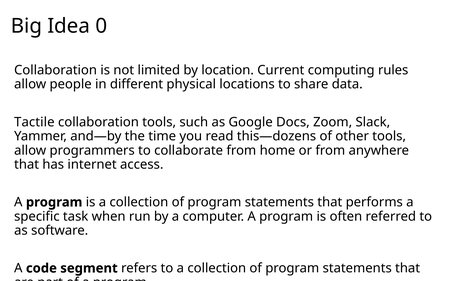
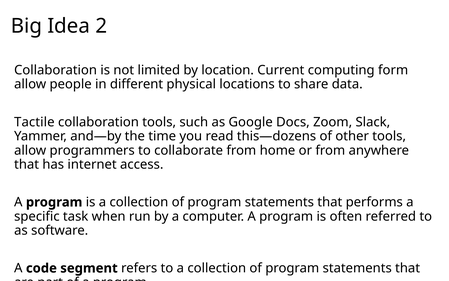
0: 0 -> 2
rules: rules -> form
